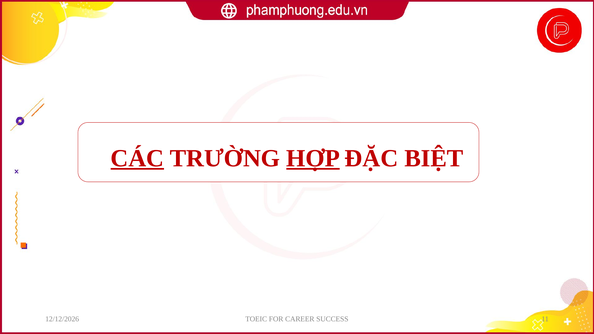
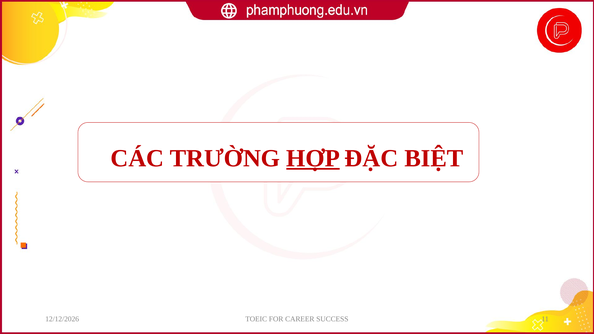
CÁC underline: present -> none
